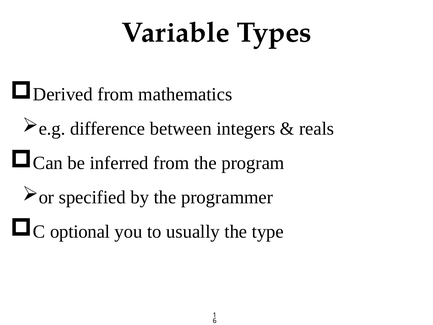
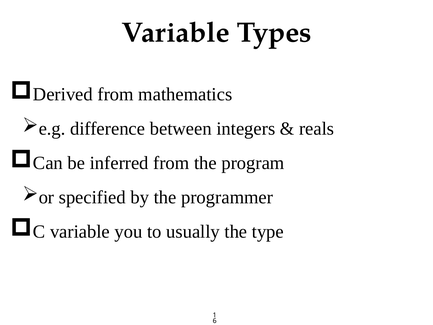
C optional: optional -> variable
